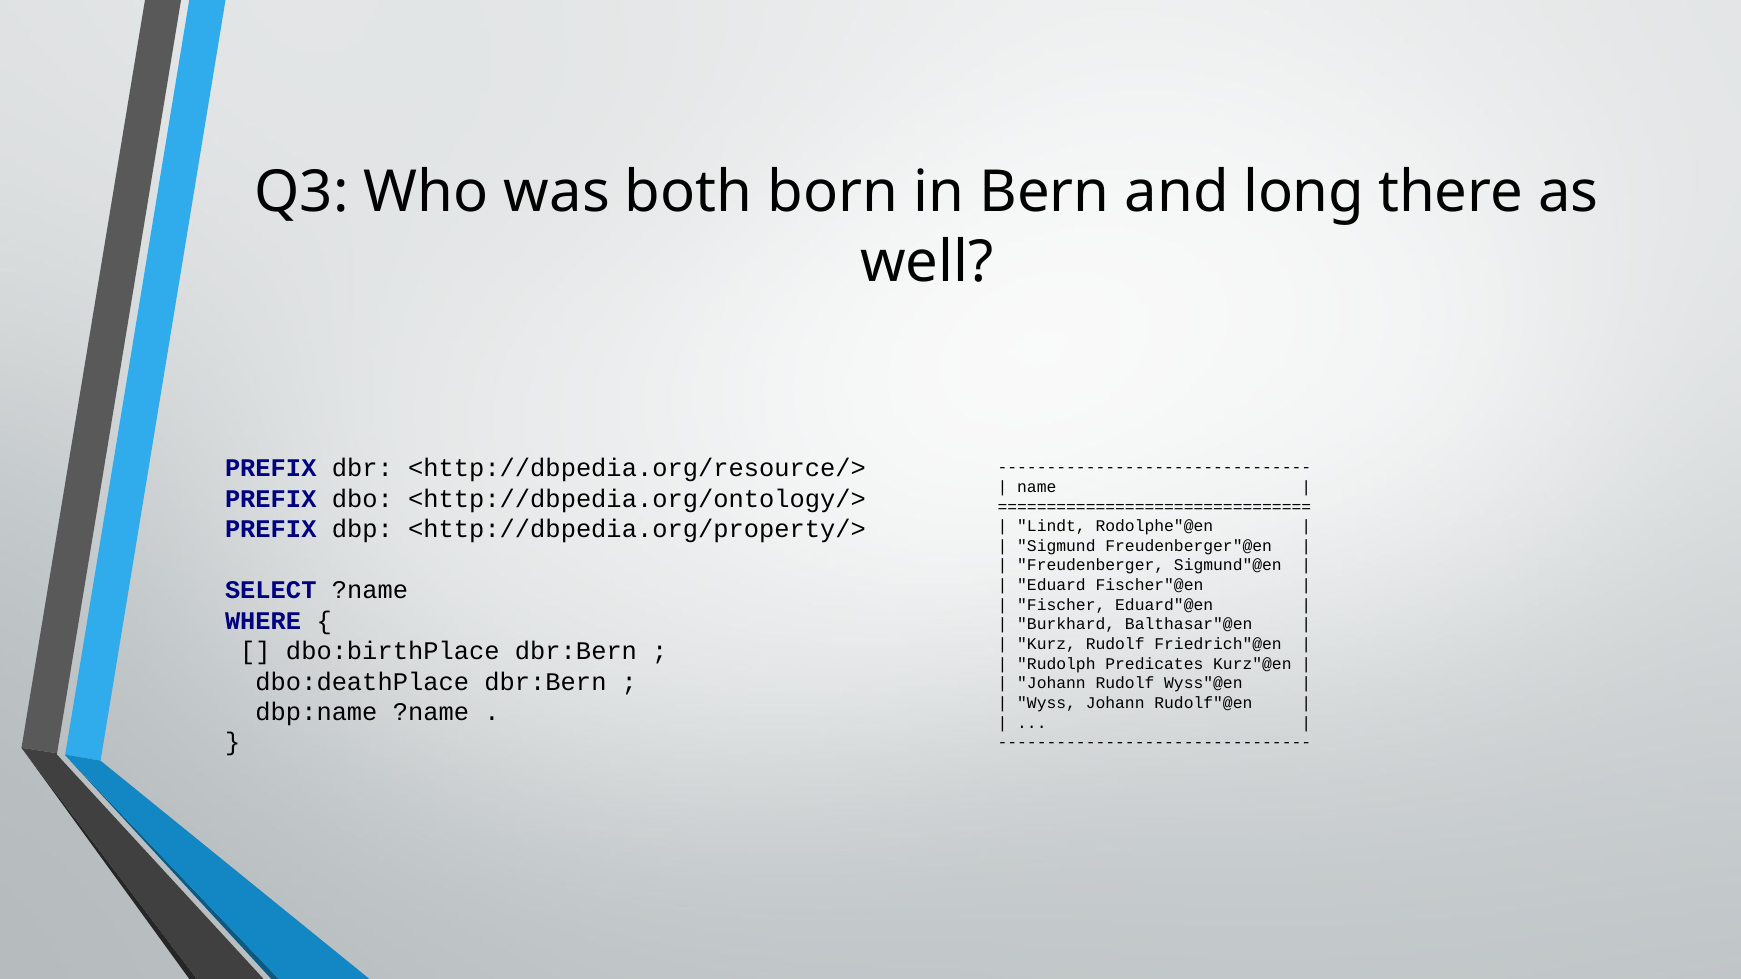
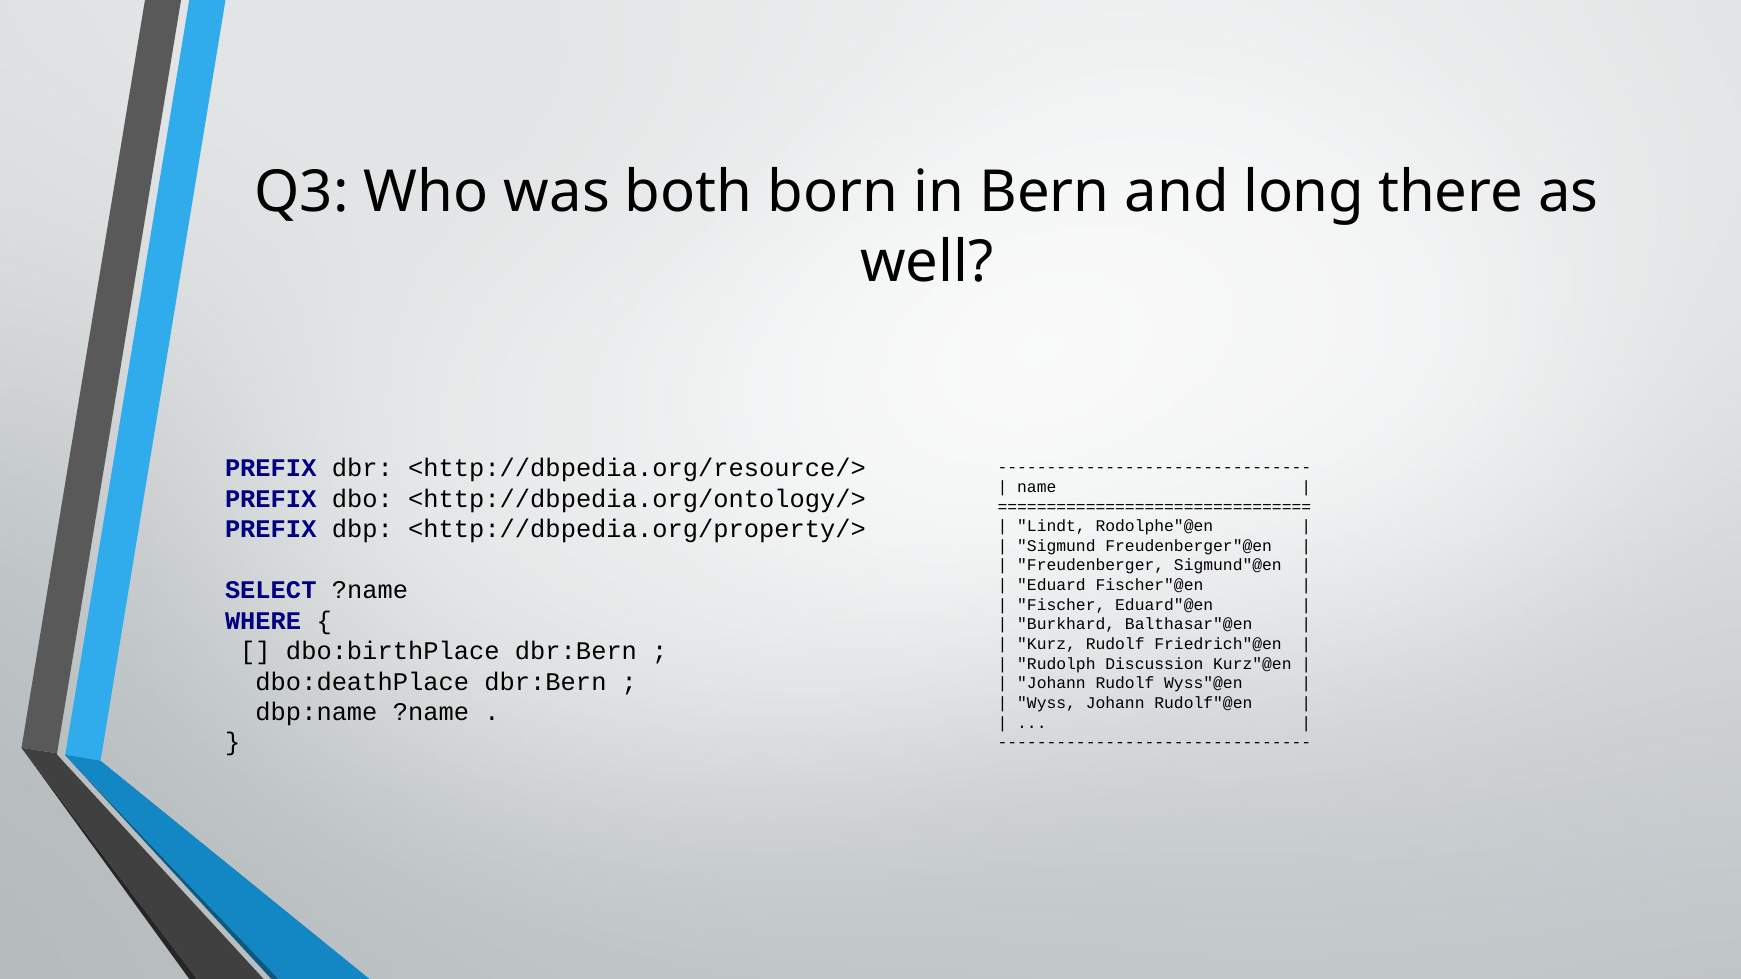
Predicates: Predicates -> Discussion
